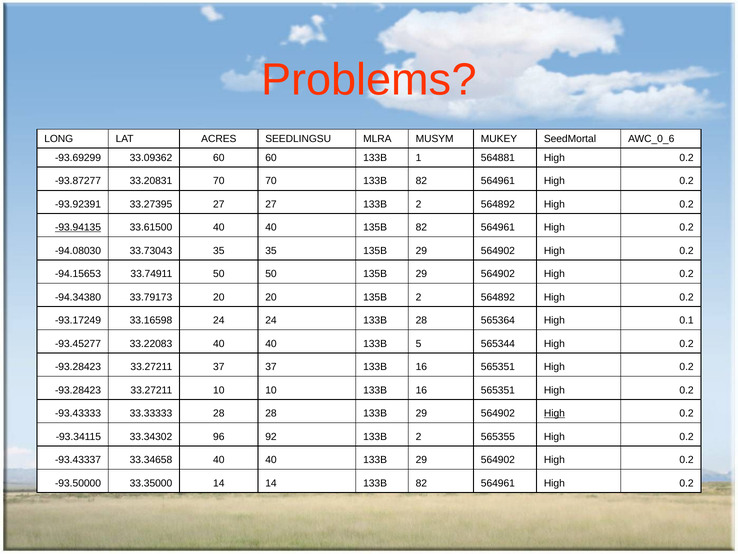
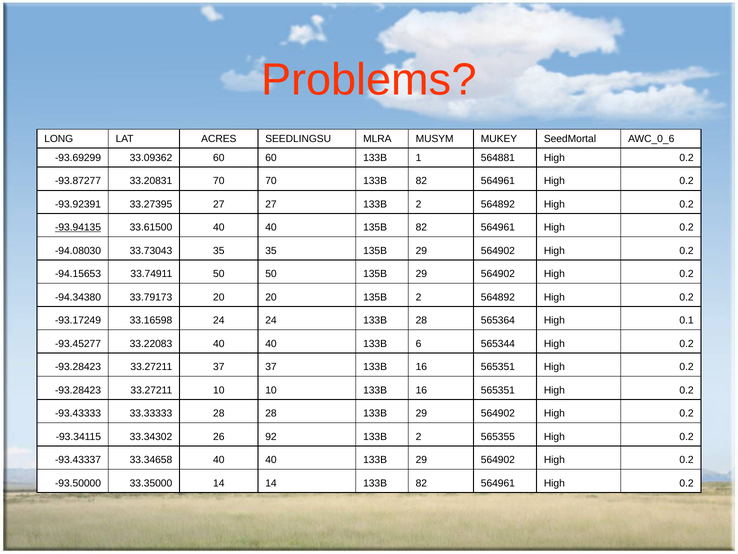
5: 5 -> 6
High at (554, 413) underline: present -> none
96: 96 -> 26
